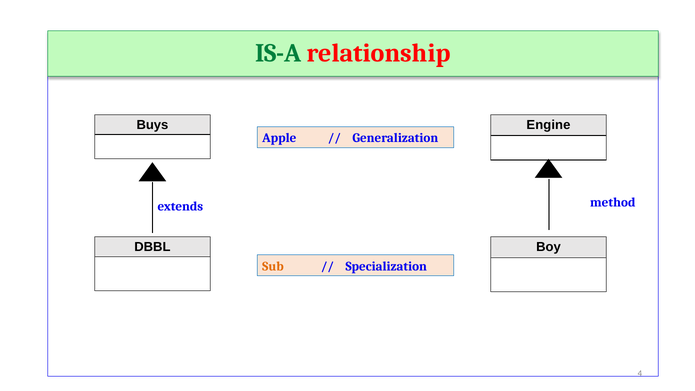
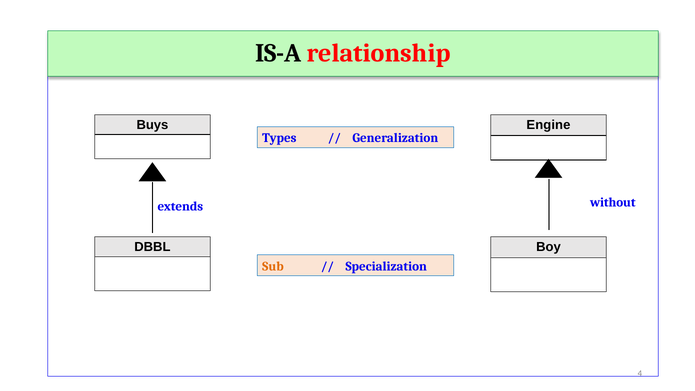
IS-A colour: green -> black
Apple: Apple -> Types
method: method -> without
